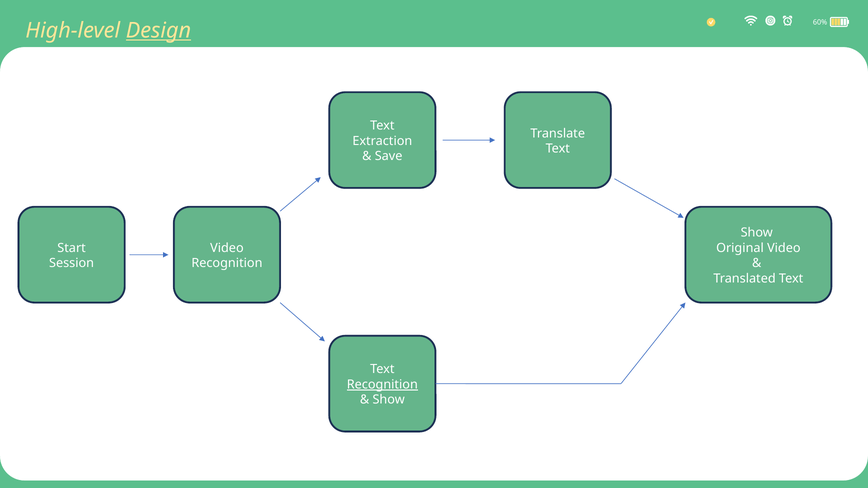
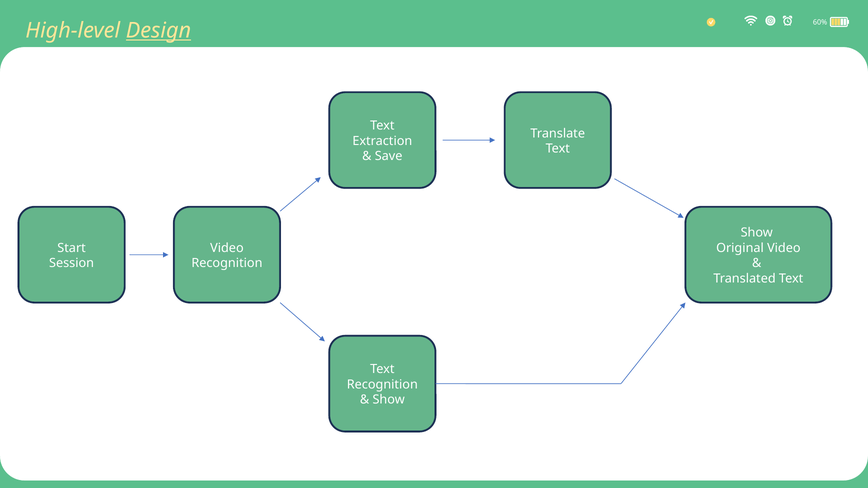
Recognition at (382, 385) underline: present -> none
